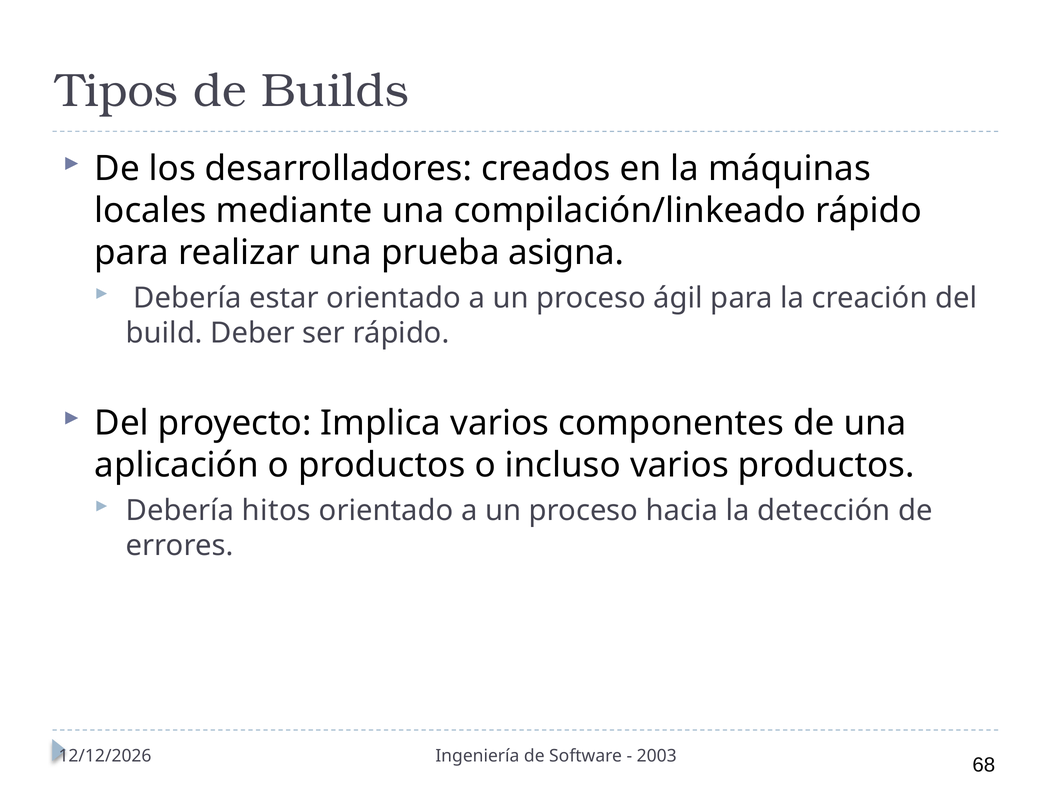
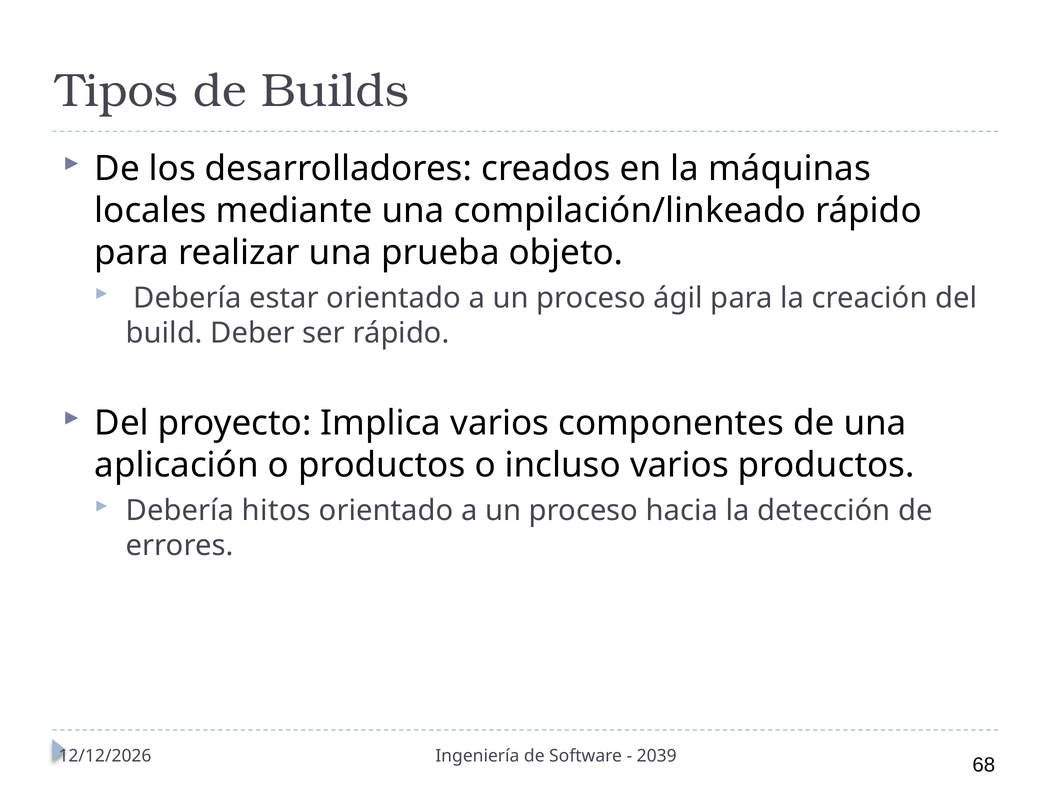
asigna: asigna -> objeto
2003: 2003 -> 2039
